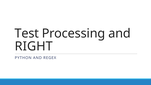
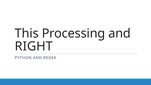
Test: Test -> This
